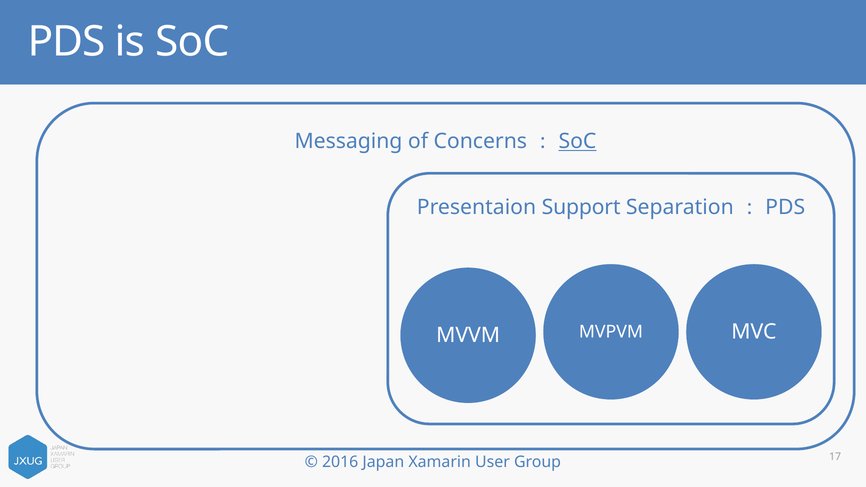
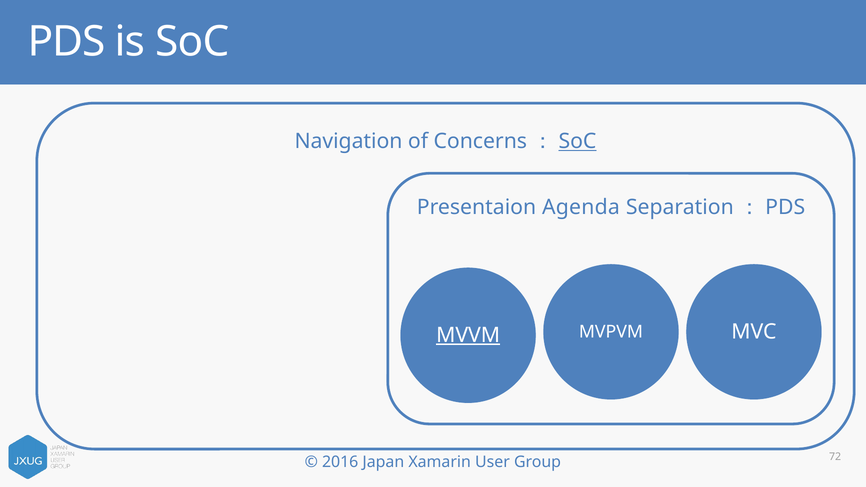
Messaging: Messaging -> Navigation
Support: Support -> Agenda
MVVM underline: none -> present
17: 17 -> 72
